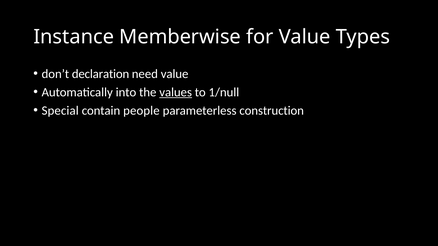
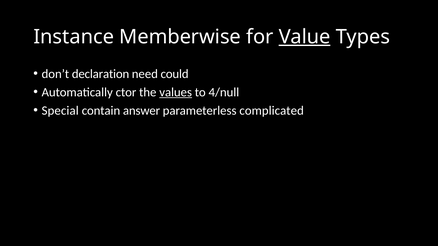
Value at (305, 37) underline: none -> present
need value: value -> could
into: into -> ctor
1/null: 1/null -> 4/null
people: people -> answer
construction: construction -> complicated
